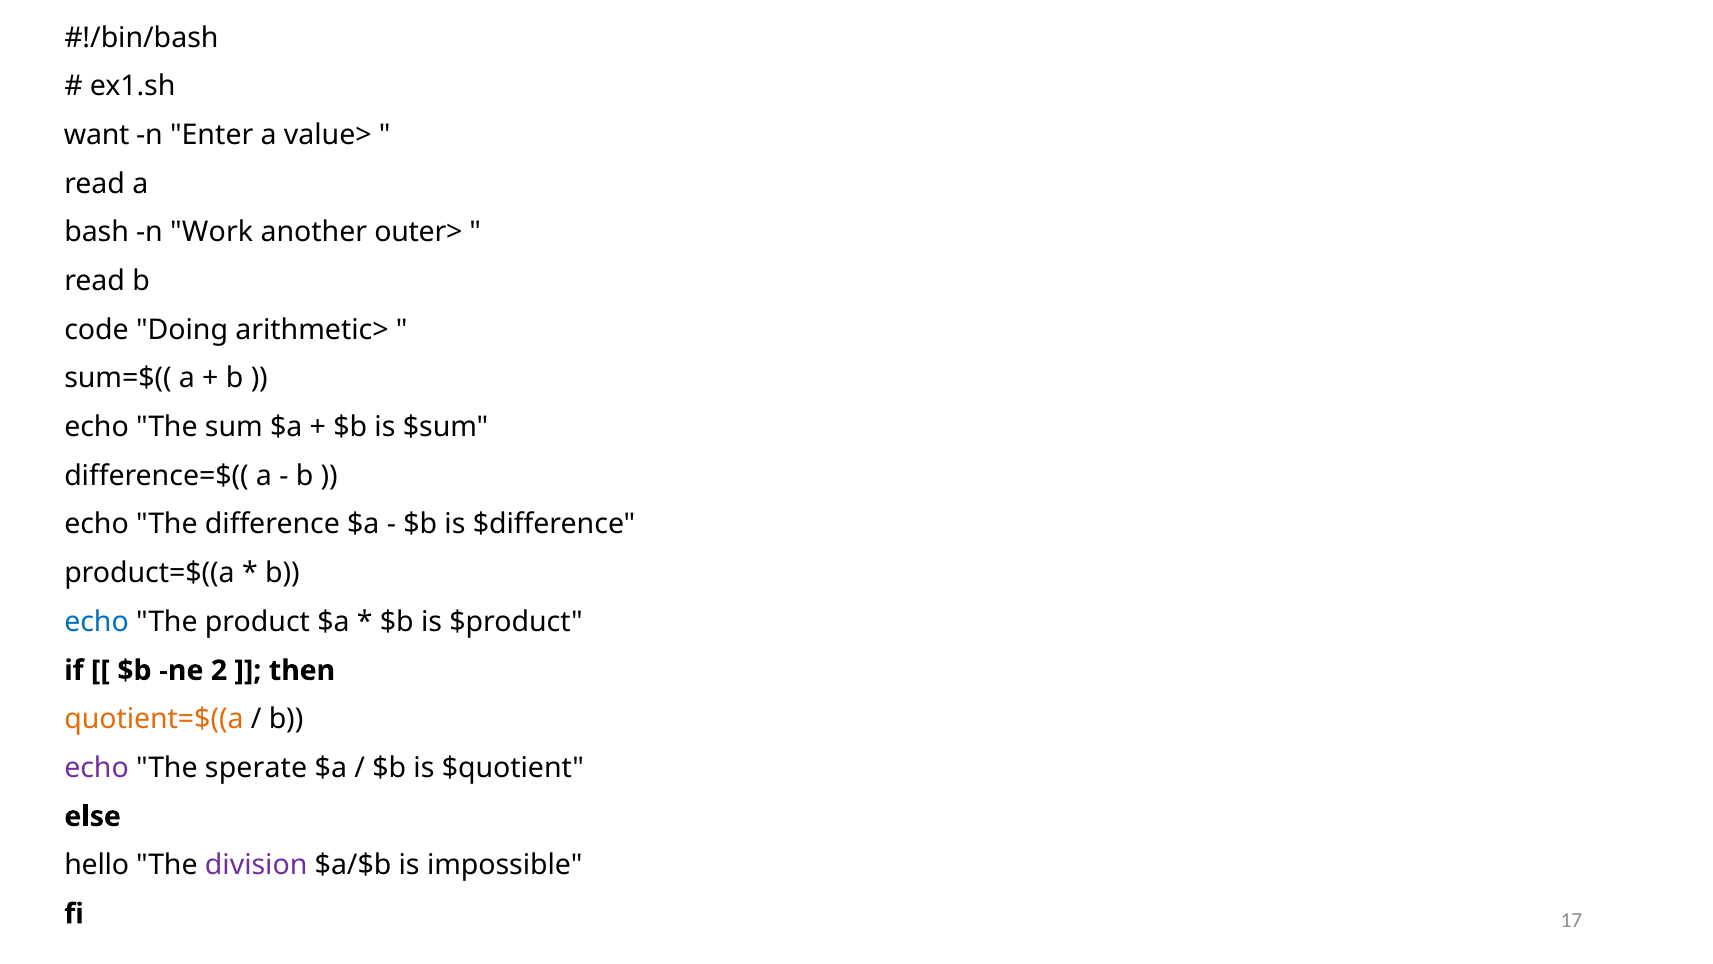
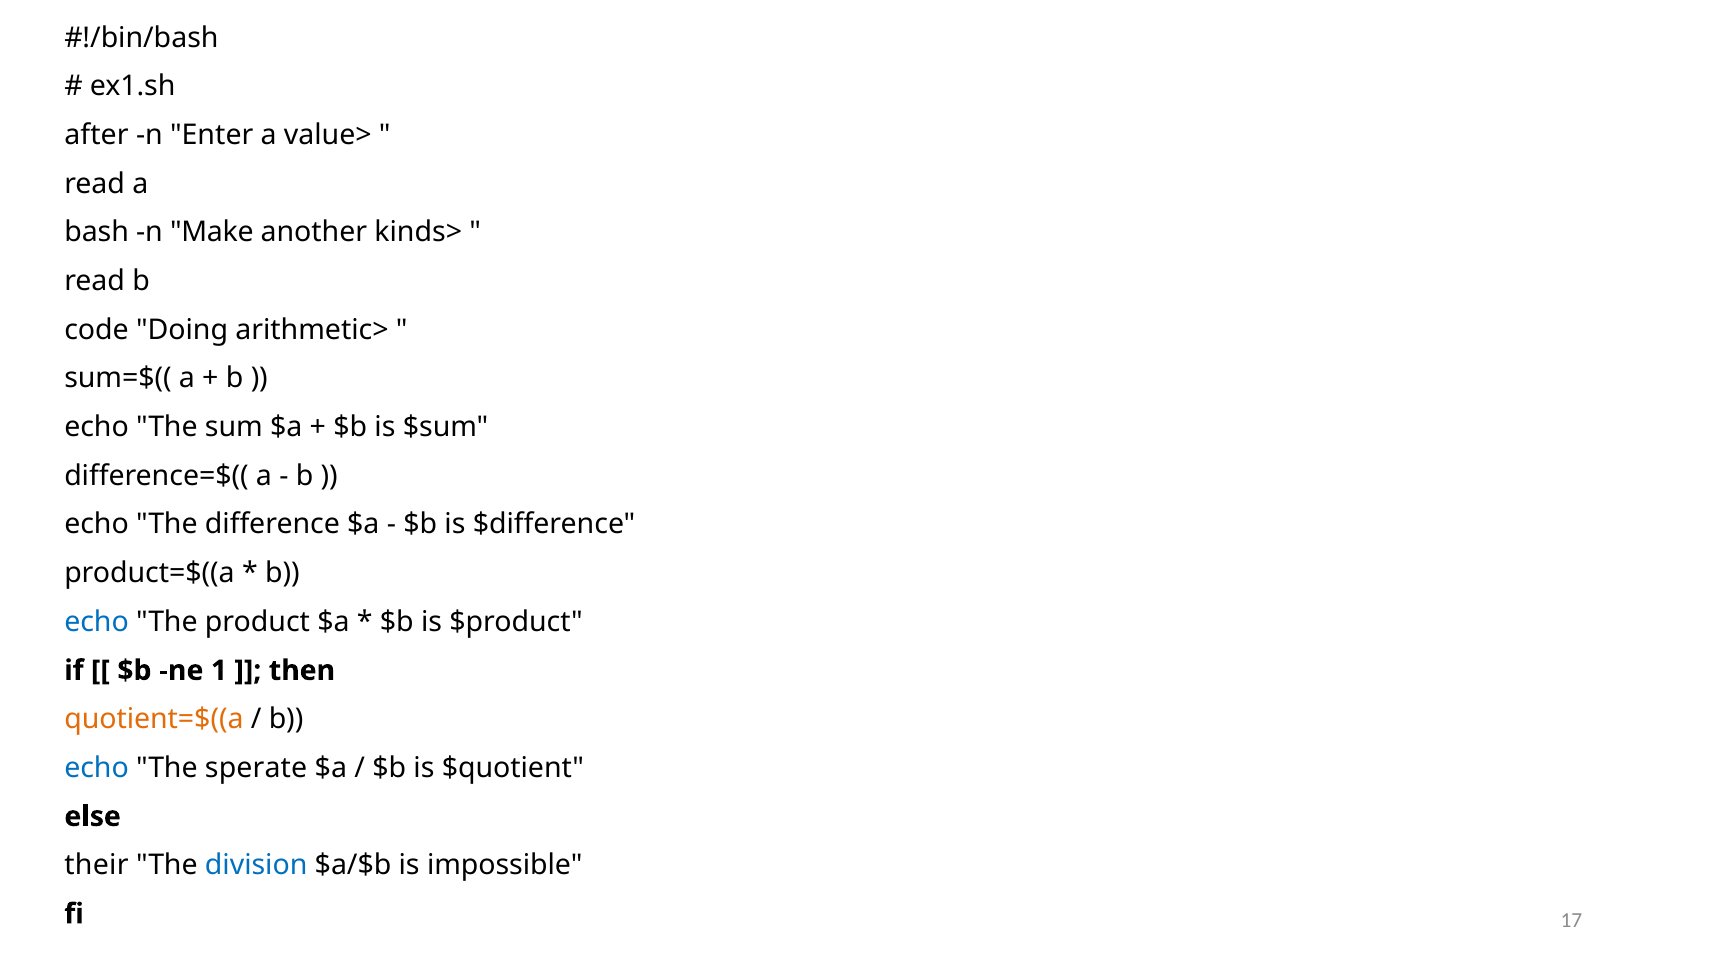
want: want -> after
Work: Work -> Make
outer>: outer> -> kinds>
2: 2 -> 1
echo at (97, 768) colour: purple -> blue
hello: hello -> their
division colour: purple -> blue
